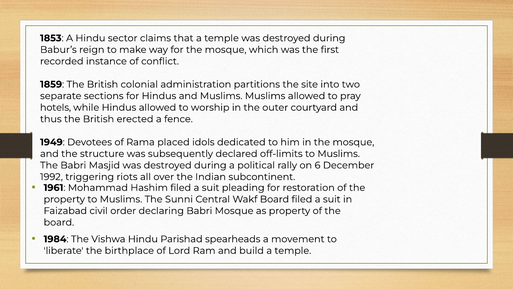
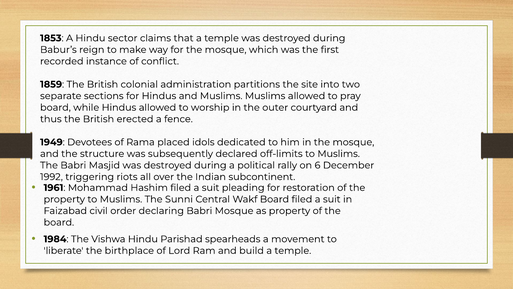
hotels at (55, 107): hotels -> board
